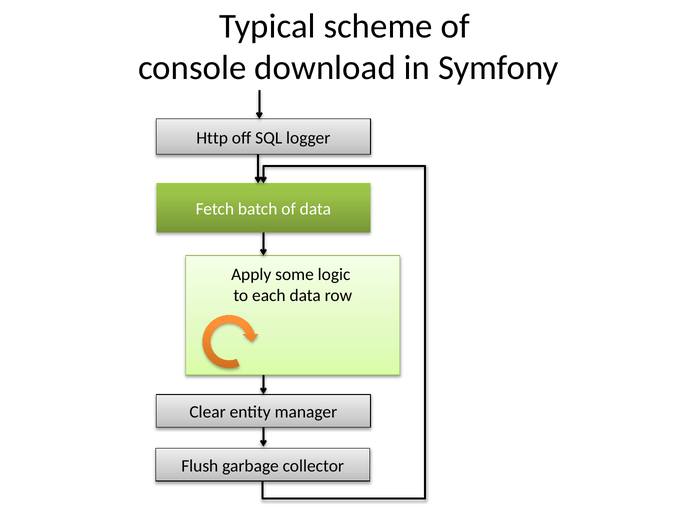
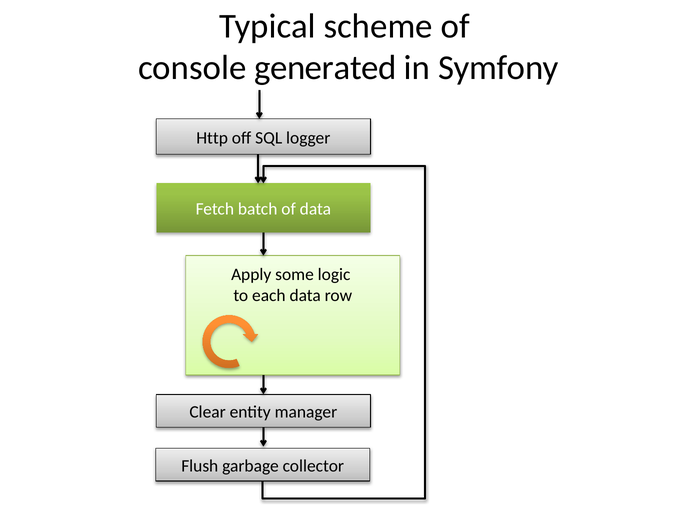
download: download -> generated
